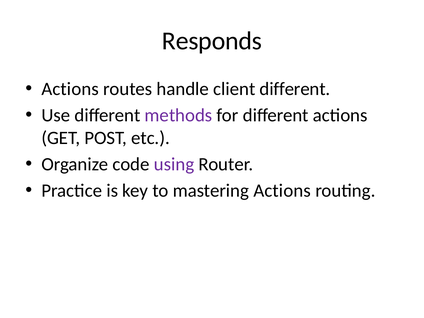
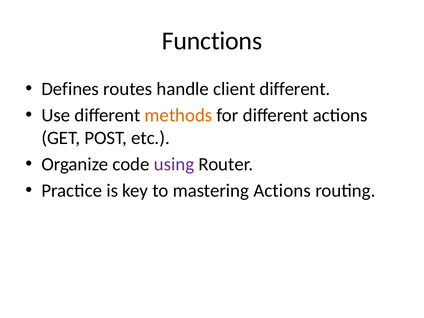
Responds: Responds -> Functions
Actions at (70, 89): Actions -> Defines
methods colour: purple -> orange
